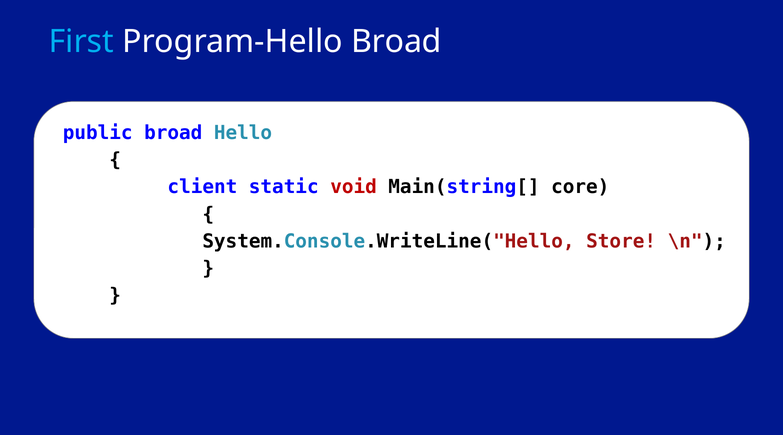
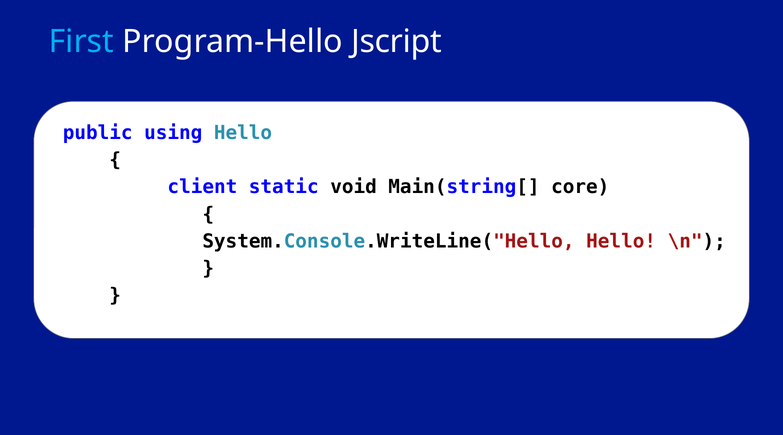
Program-Hello Broad: Broad -> Jscript
public broad: broad -> using
void colour: red -> black
System.Console.WriteLine("Hello Store: Store -> Hello
